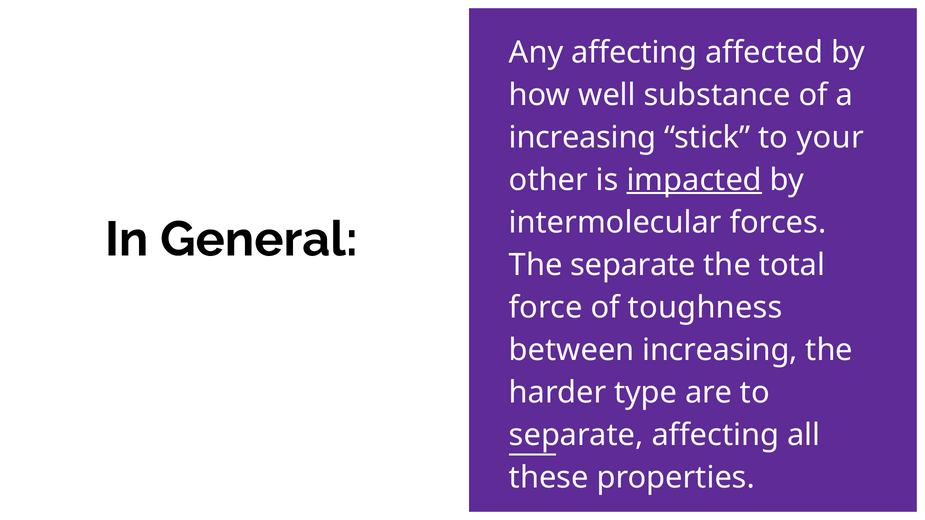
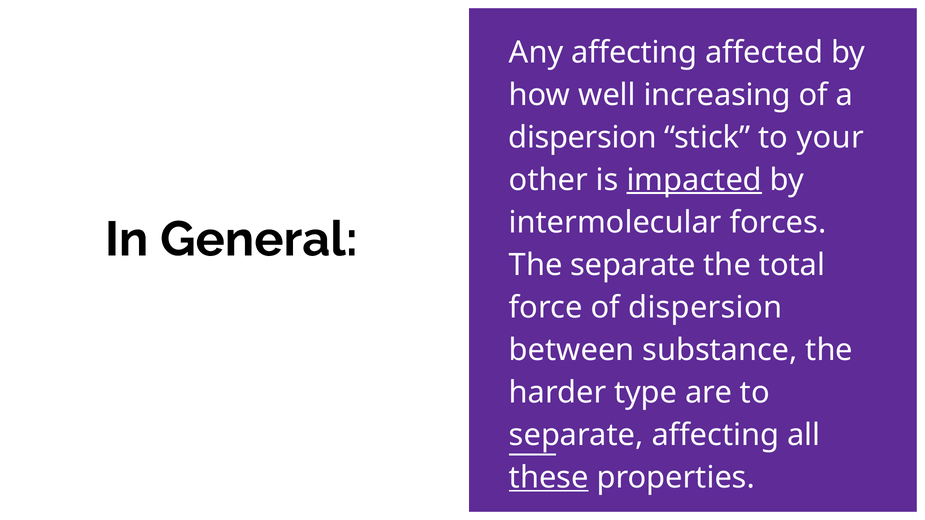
substance: substance -> increasing
increasing at (583, 137): increasing -> dispersion
of toughness: toughness -> dispersion
between increasing: increasing -> substance
these underline: none -> present
